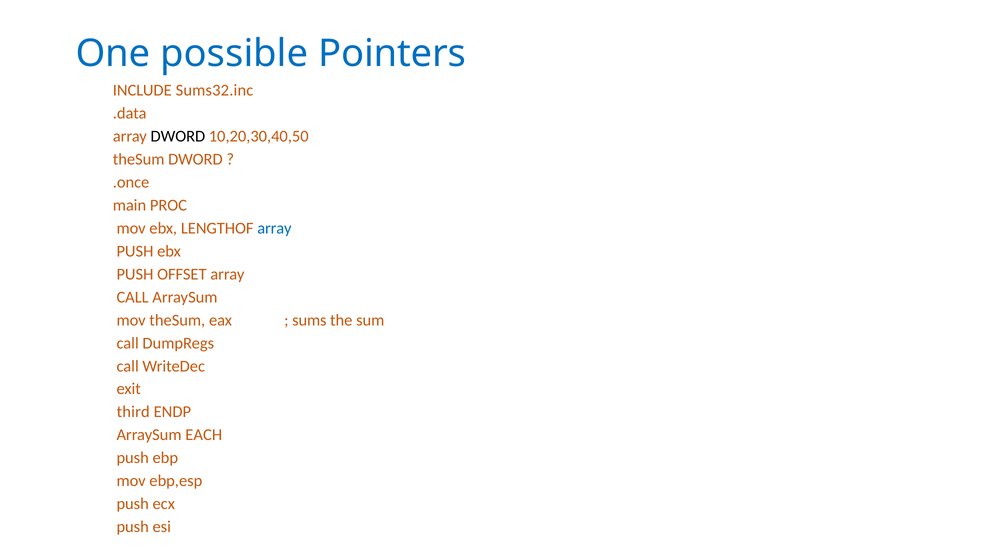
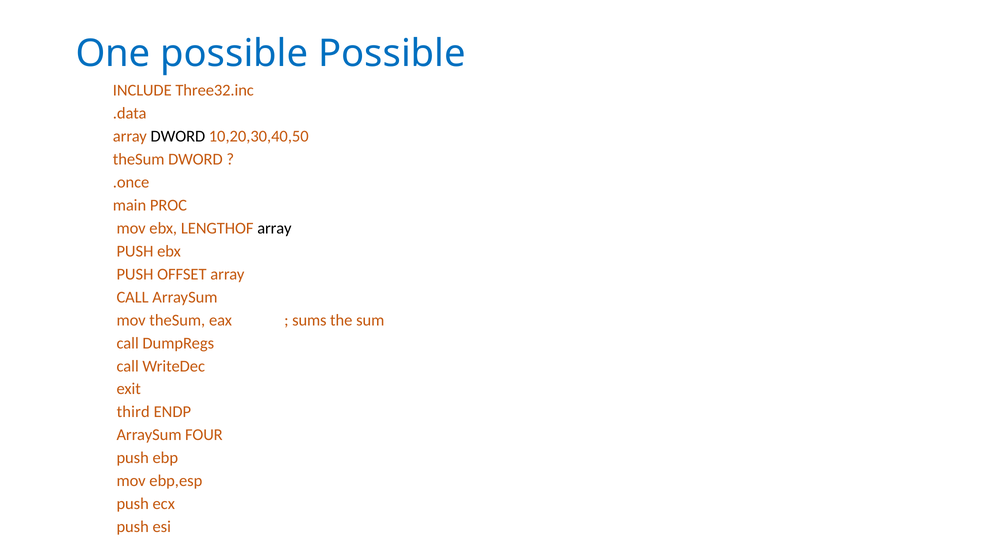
possible Pointers: Pointers -> Possible
Sums32.inc: Sums32.inc -> Three32.inc
array at (274, 228) colour: blue -> black
EACH: EACH -> FOUR
